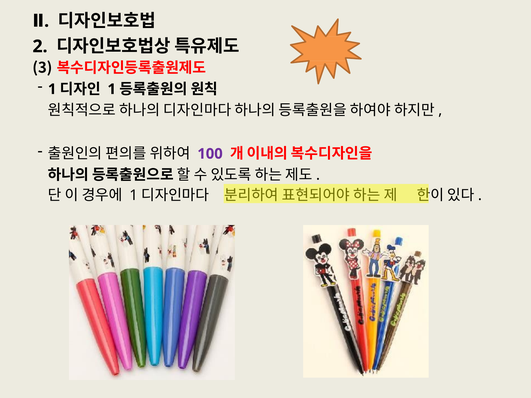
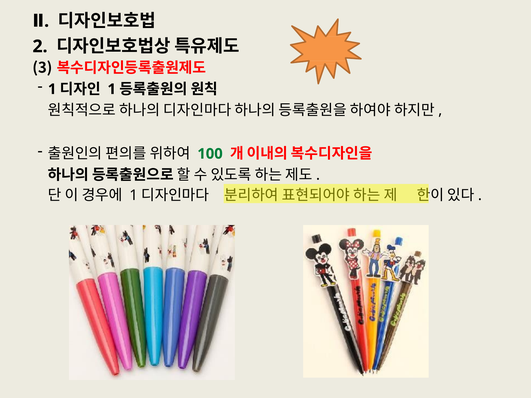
100 colour: purple -> green
